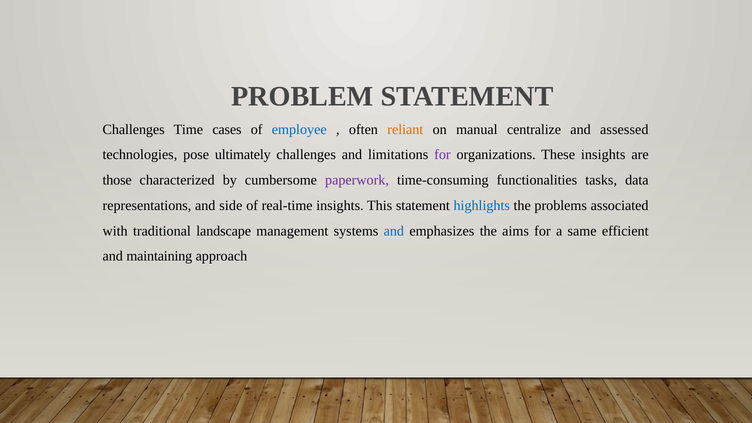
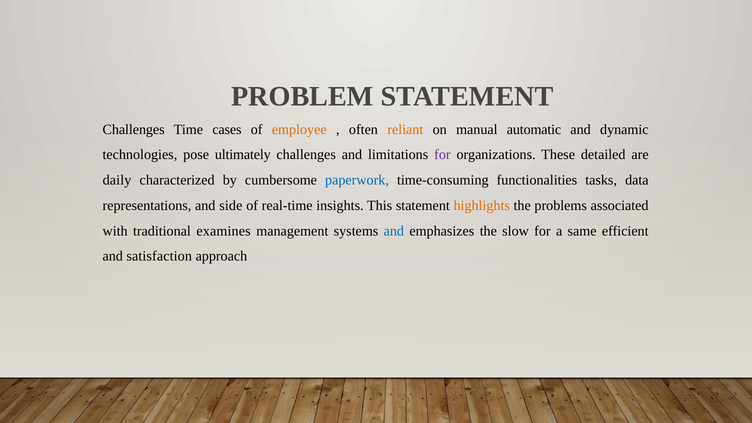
employee colour: blue -> orange
centralize: centralize -> automatic
assessed: assessed -> dynamic
These insights: insights -> detailed
those: those -> daily
paperwork colour: purple -> blue
highlights colour: blue -> orange
landscape: landscape -> examines
aims: aims -> slow
maintaining: maintaining -> satisfaction
